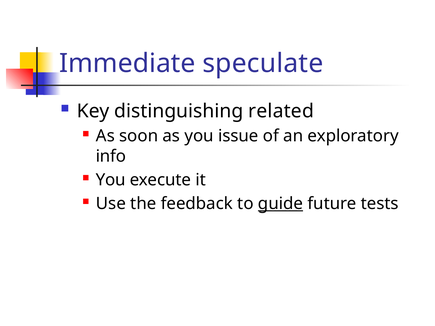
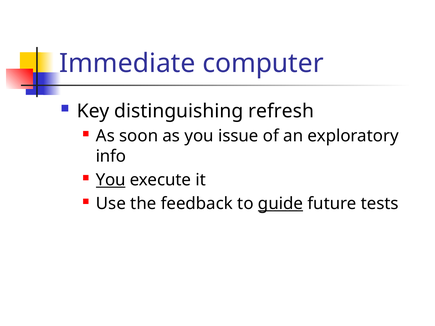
speculate: speculate -> computer
related: related -> refresh
You at (111, 180) underline: none -> present
